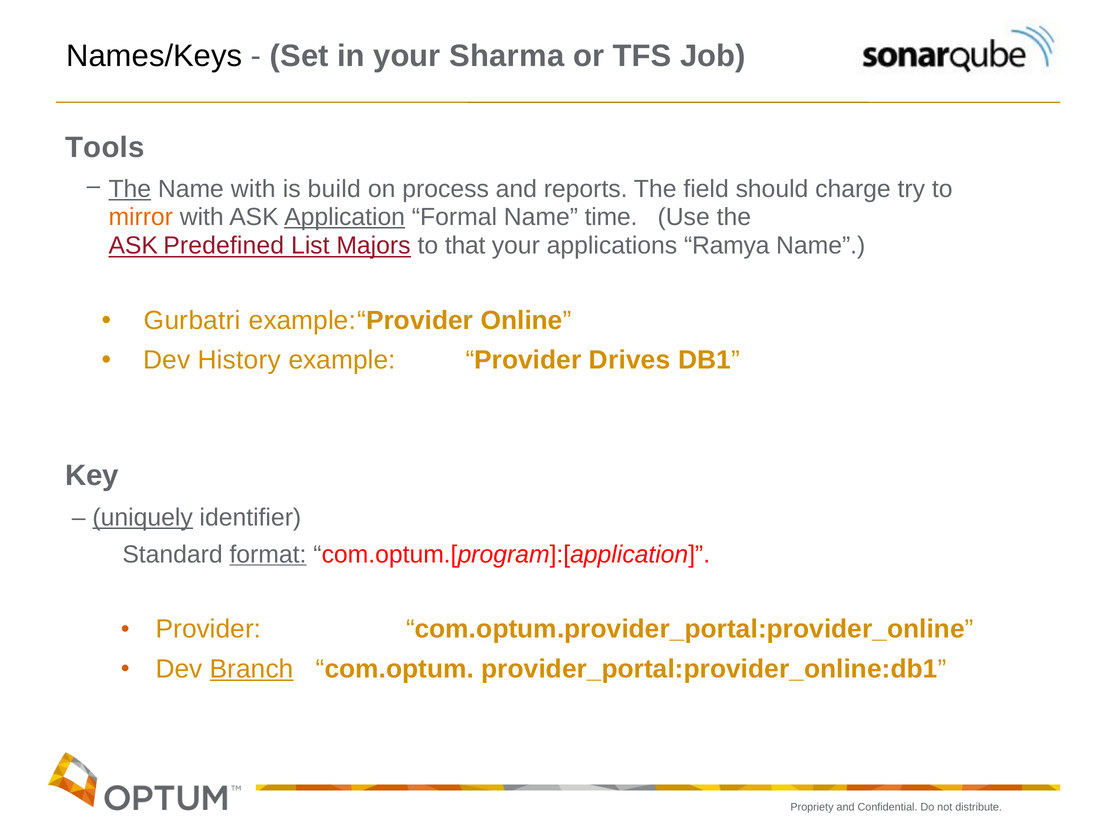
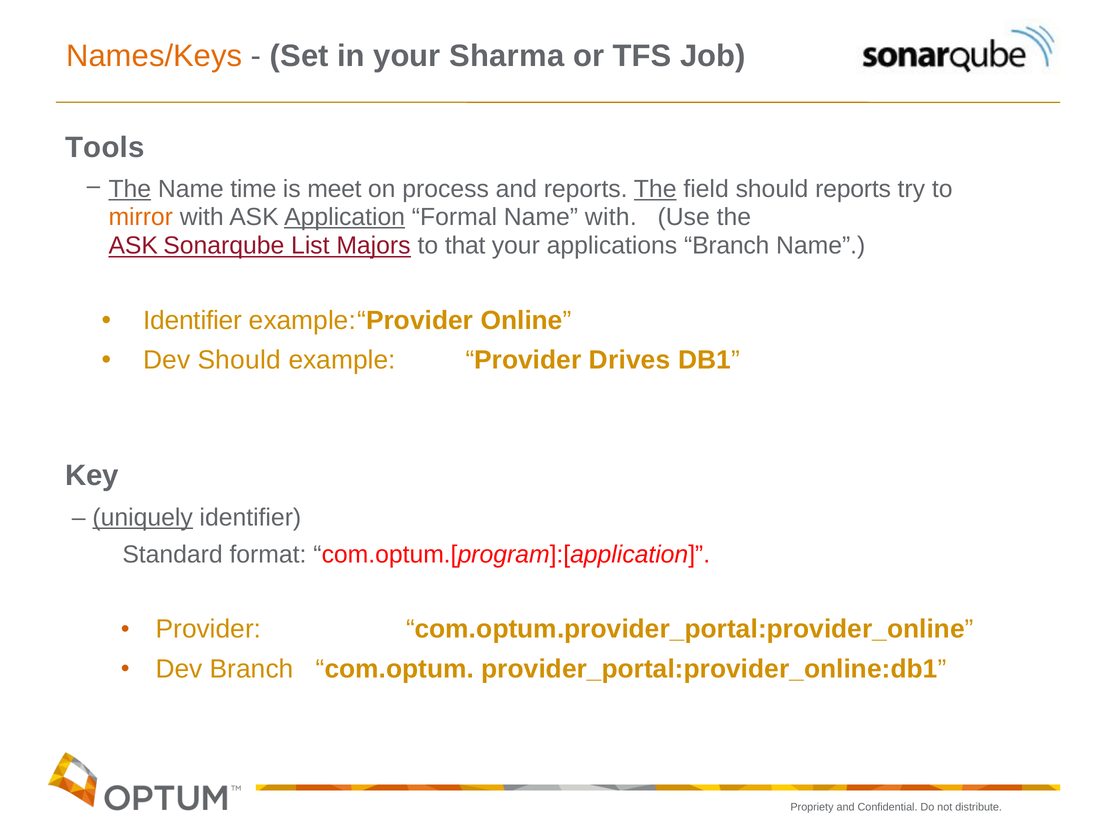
Names/Keys colour: black -> orange
Name with: with -> time
build: build -> meet
The at (655, 189) underline: none -> present
should charge: charge -> reports
Name time: time -> with
Predefined: Predefined -> Sonarqube
applications Ramya: Ramya -> Branch
Gurbatri at (192, 320): Gurbatri -> Identifier
Dev History: History -> Should
format underline: present -> none
Branch at (252, 669) underline: present -> none
